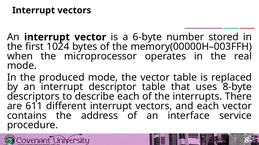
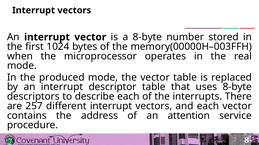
a 6-byte: 6-byte -> 8-byte
611: 611 -> 257
interface: interface -> attention
